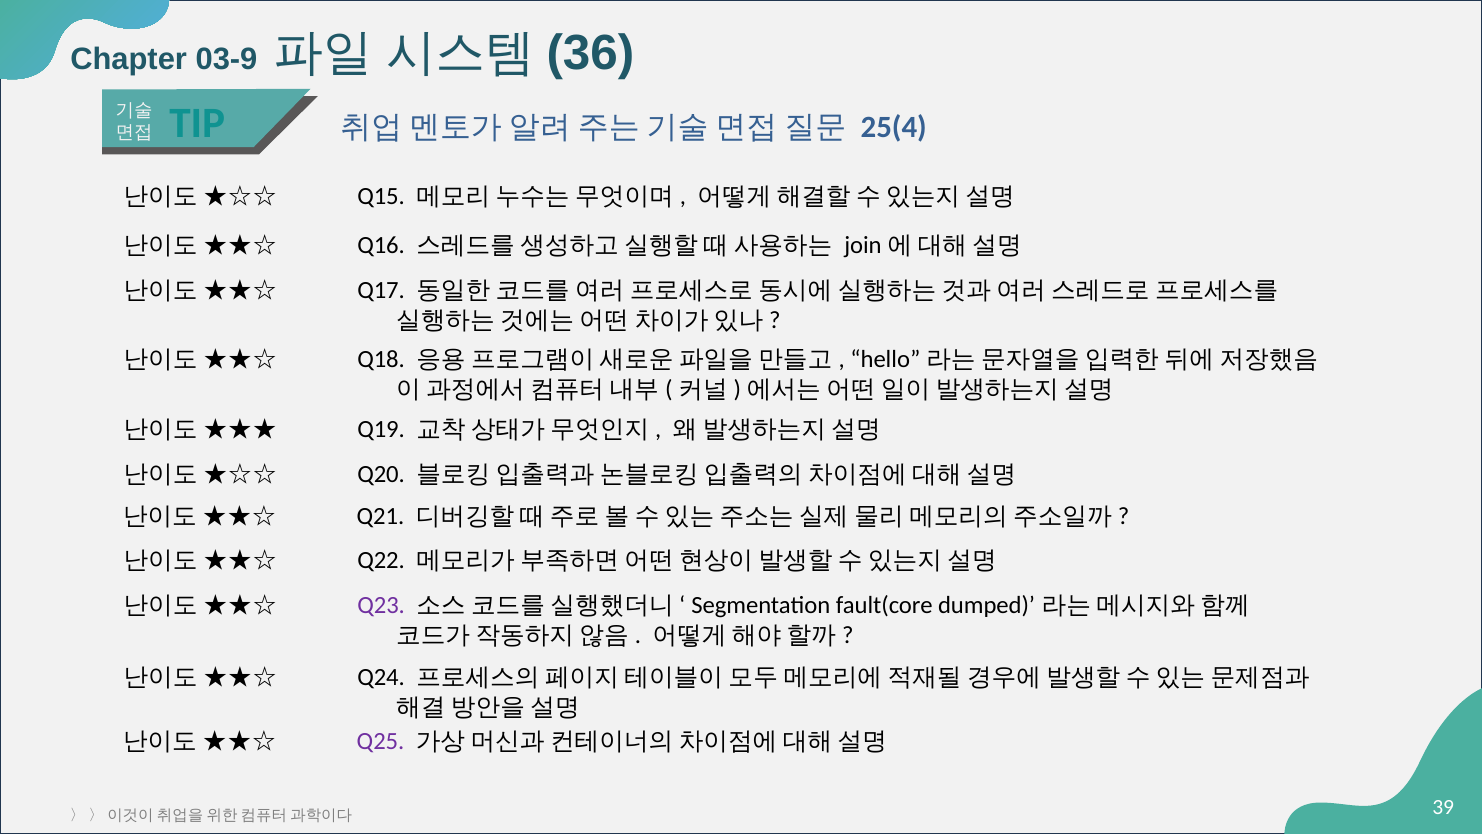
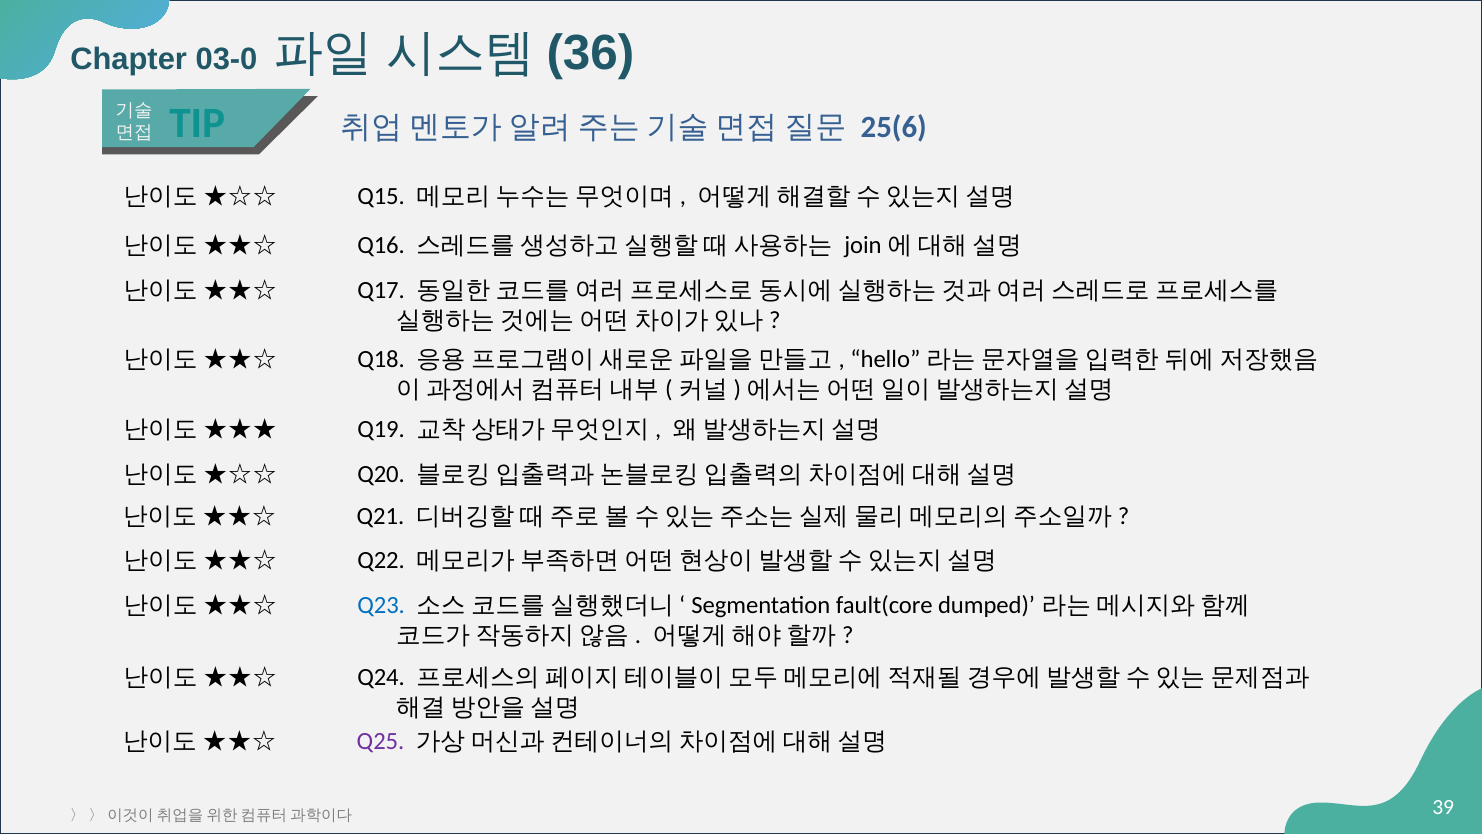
03-9: 03-9 -> 03-0
25(4: 25(4 -> 25(6
Q23 colour: purple -> blue
